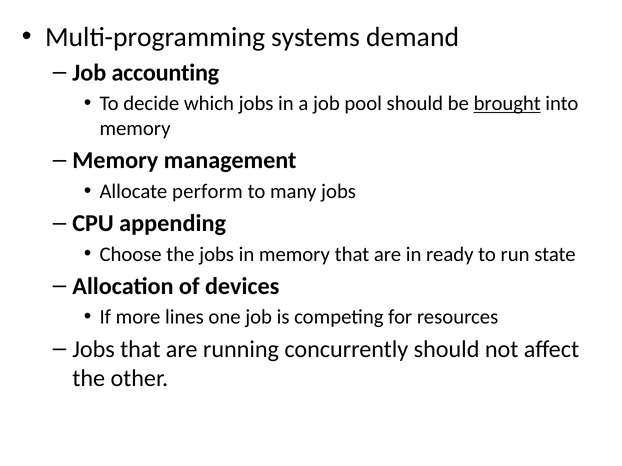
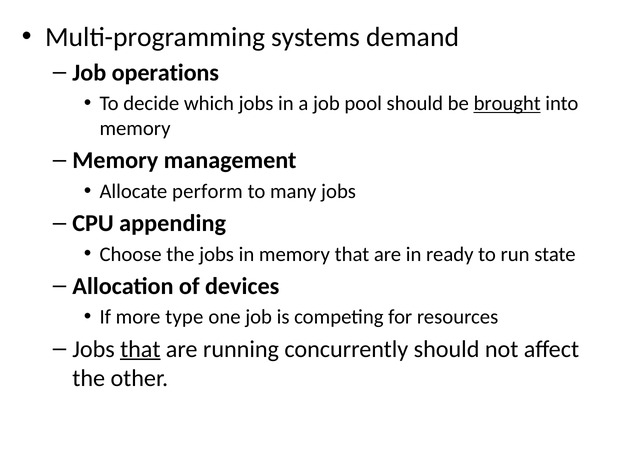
accounting: accounting -> operations
lines: lines -> type
that at (140, 349) underline: none -> present
